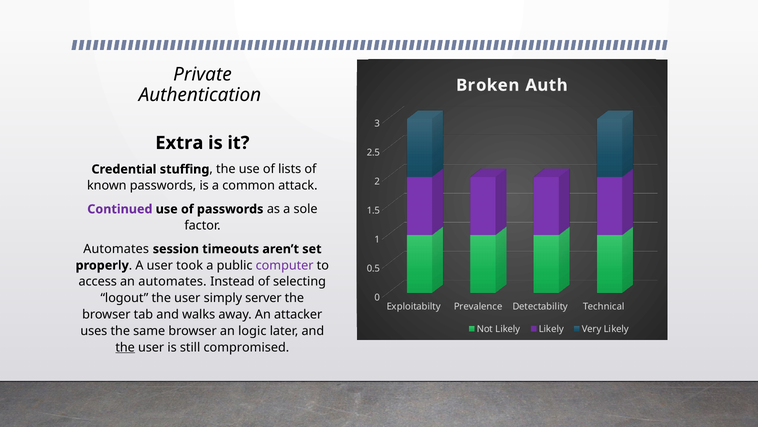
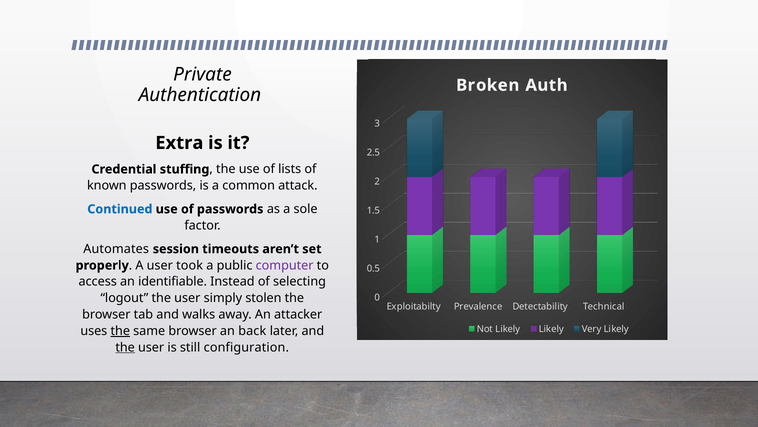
Continued colour: purple -> blue
an automates: automates -> identifiable
server: server -> stolen
the at (120, 330) underline: none -> present
logic: logic -> back
compromised: compromised -> configuration
